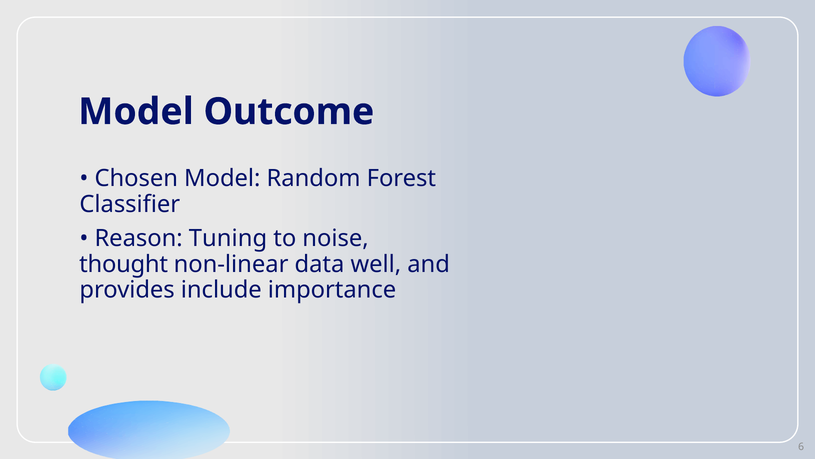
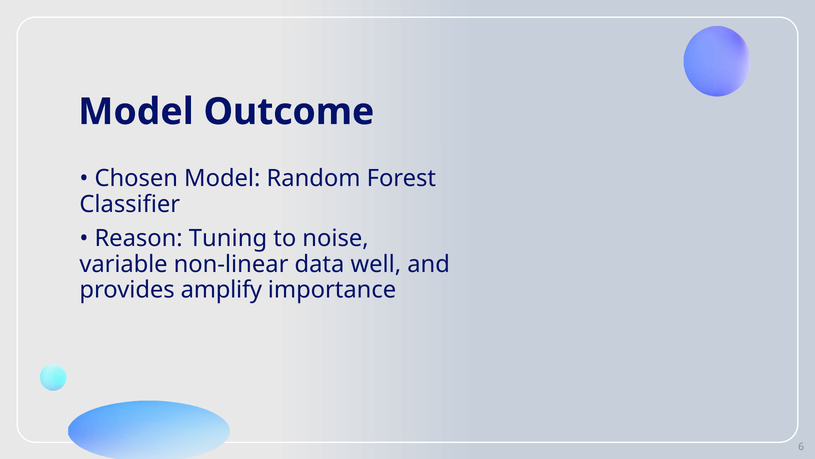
thought: thought -> variable
include: include -> amplify
